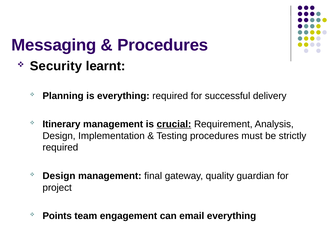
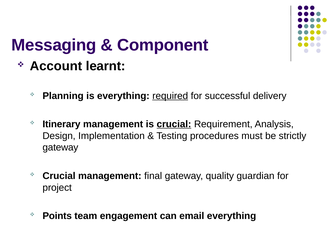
Procedures at (163, 45): Procedures -> Component
Security: Security -> Account
required at (170, 96) underline: none -> present
required at (60, 147): required -> gateway
Design at (59, 175): Design -> Crucial
